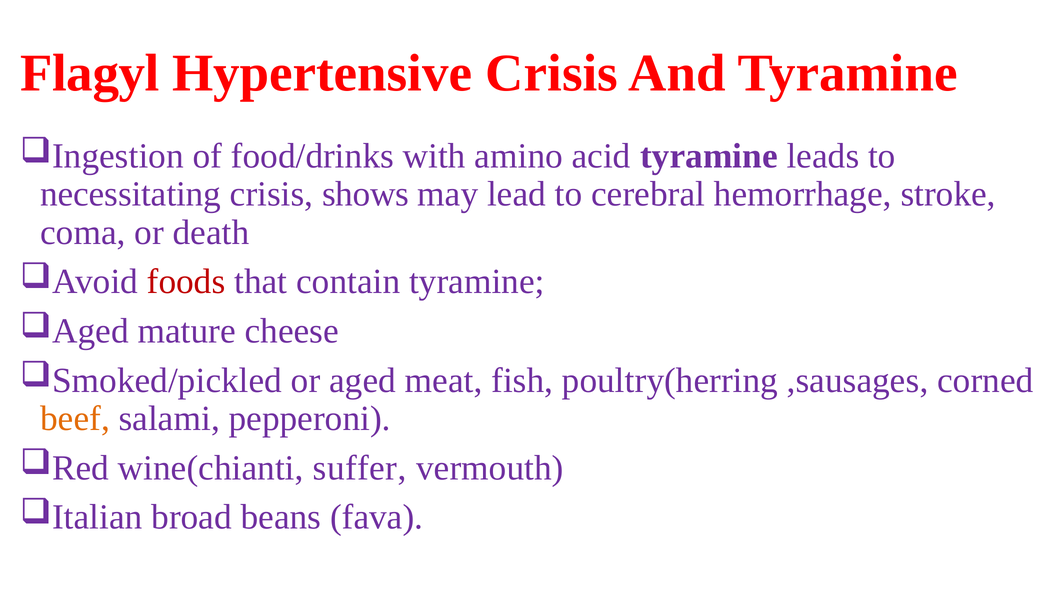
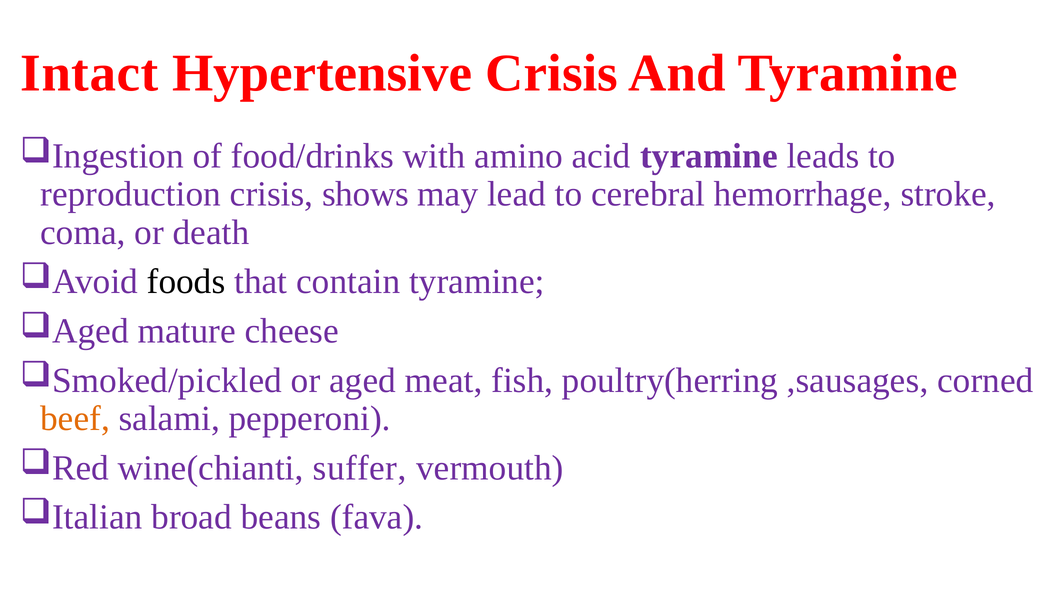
Flagyl: Flagyl -> Intact
necessitating: necessitating -> reproduction
foods colour: red -> black
